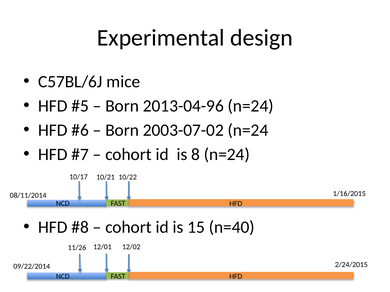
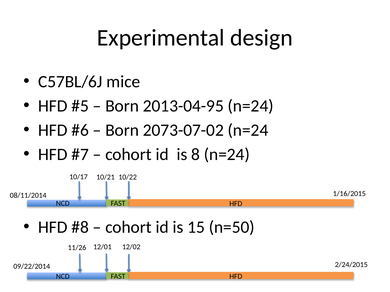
2013-04-96: 2013-04-96 -> 2013-04-95
2003-07-02: 2003-07-02 -> 2073-07-02
n=40: n=40 -> n=50
